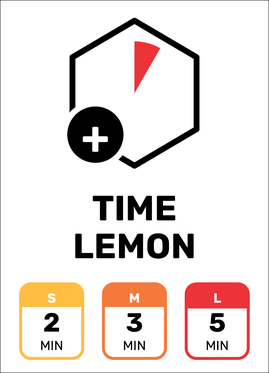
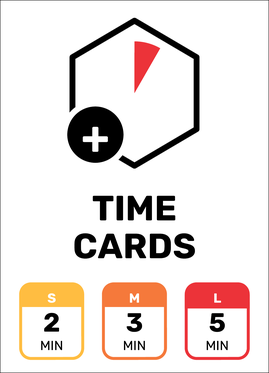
LEMON: LEMON -> CARDS
